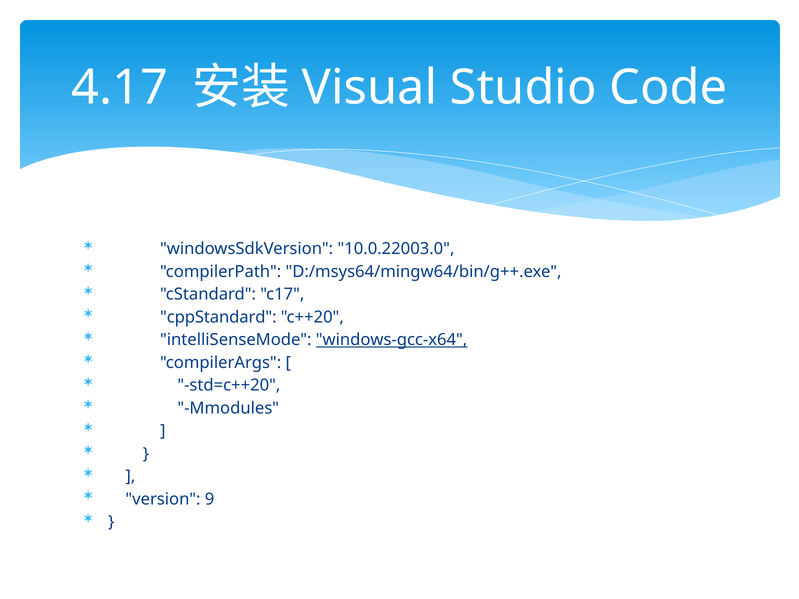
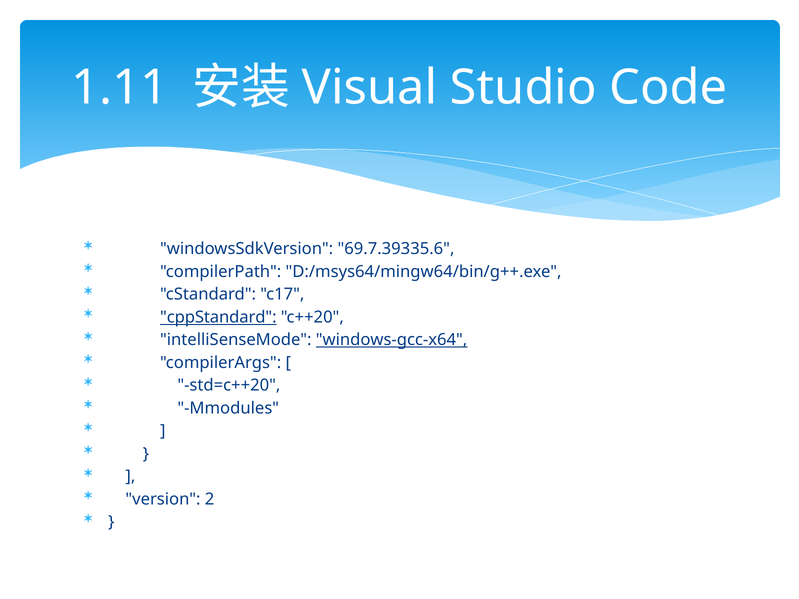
4.17: 4.17 -> 1.11
10.0.22003.0: 10.0.22003.0 -> 69.7.39335.6
cppStandard underline: none -> present
9: 9 -> 2
